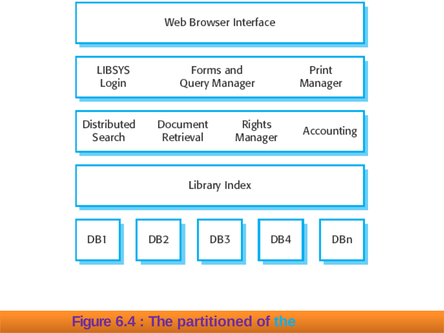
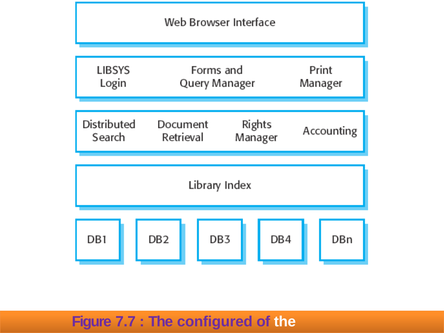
6.4: 6.4 -> 7.7
partitioned: partitioned -> configured
the at (285, 322) colour: light blue -> white
